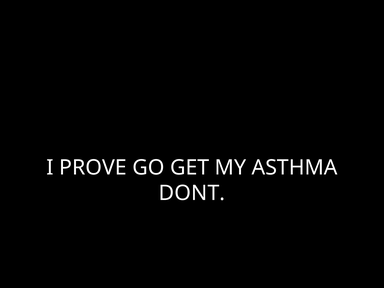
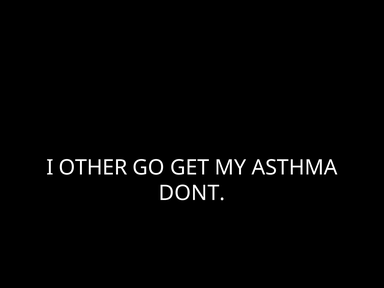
PROVE: PROVE -> OTHER
